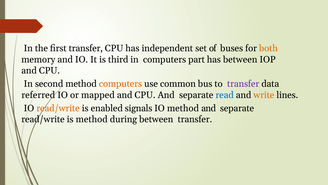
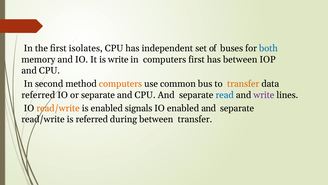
first transfer: transfer -> isolates
both colour: orange -> blue
is third: third -> write
computers part: part -> first
transfer at (243, 84) colour: purple -> orange
or mapped: mapped -> separate
write at (264, 95) colour: orange -> purple
IO method: method -> enabled
is method: method -> referred
